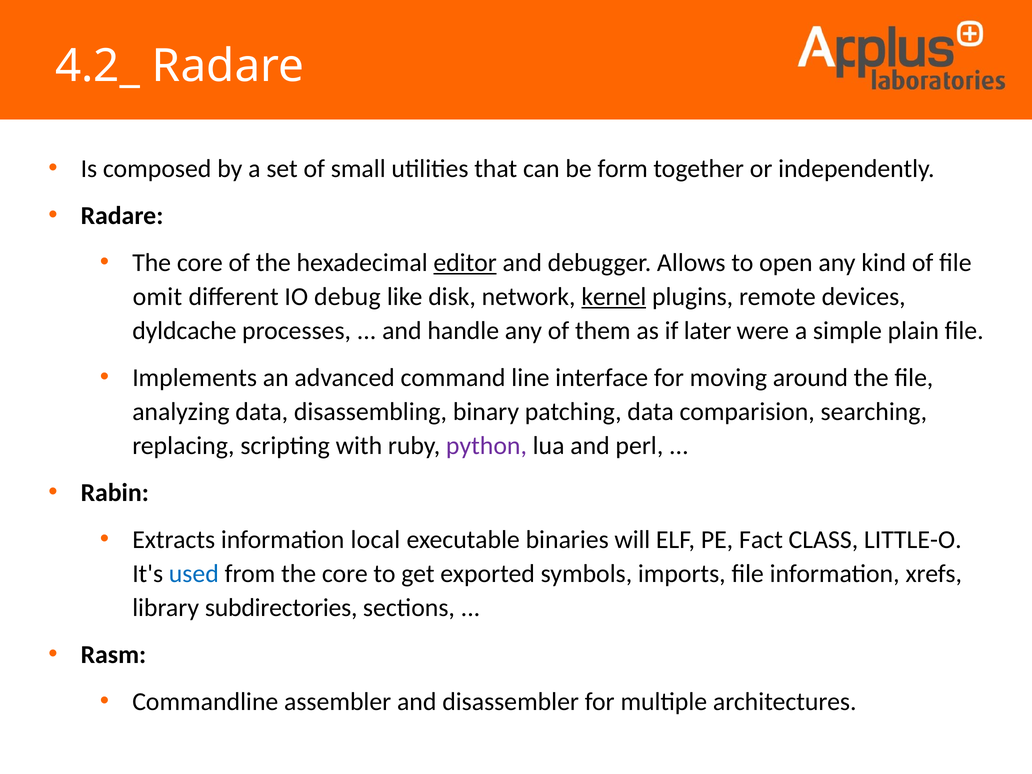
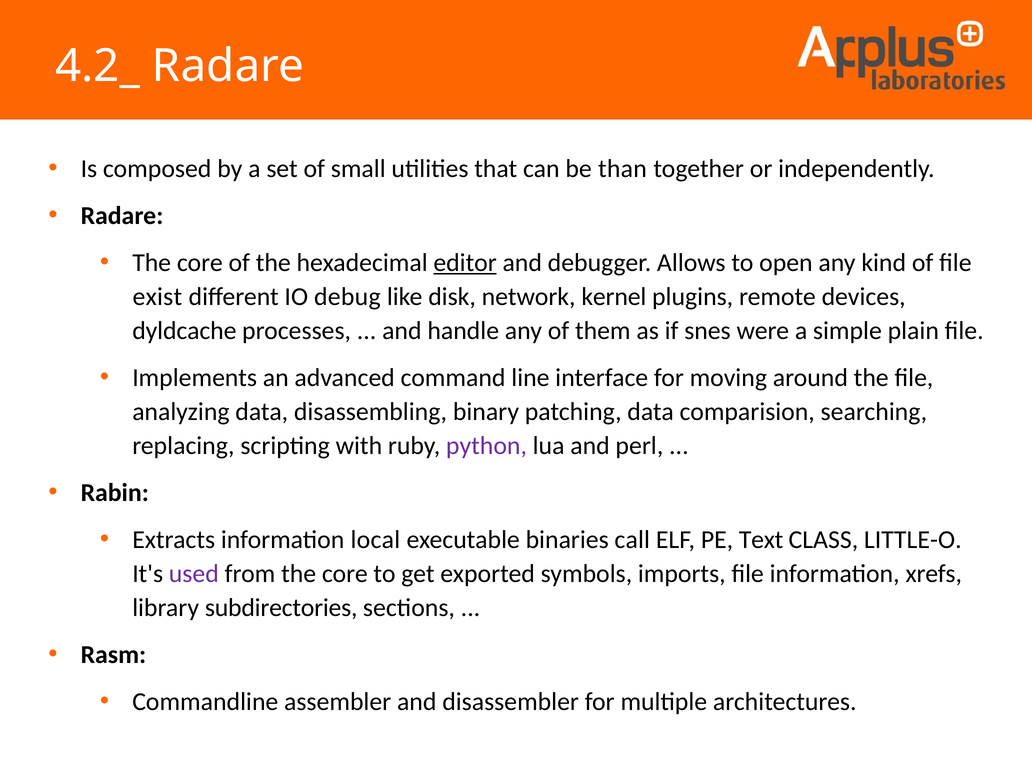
form: form -> than
omit: omit -> exist
kernel underline: present -> none
later: later -> snes
will: will -> call
Fact: Fact -> Text
used colour: blue -> purple
